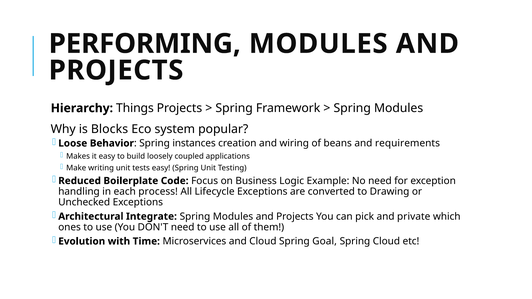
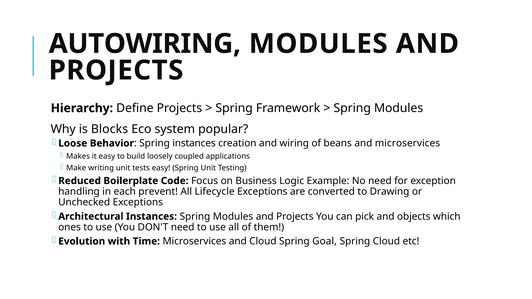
PERFORMING: PERFORMING -> AUTOWIRING
Things: Things -> Define
and requirements: requirements -> microservices
process: process -> prevent
Architectural Integrate: Integrate -> Instances
private: private -> objects
